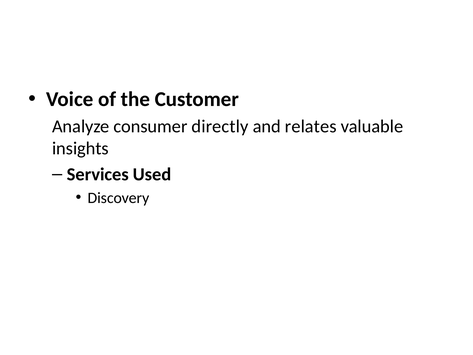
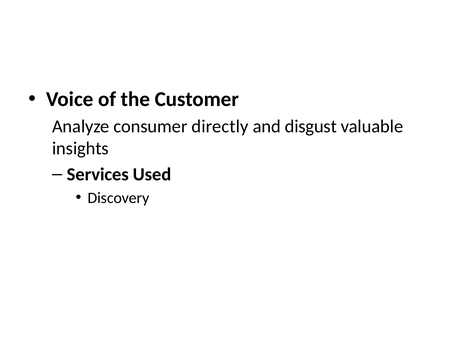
relates: relates -> disgust
